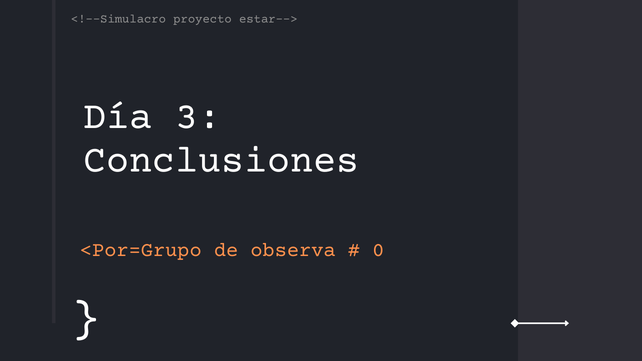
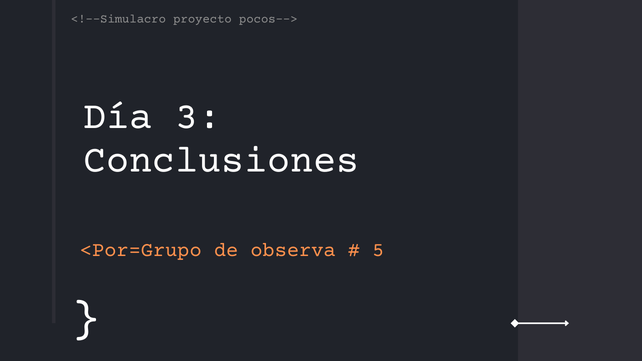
estar-->: estar--> -> pocos-->
0: 0 -> 5
